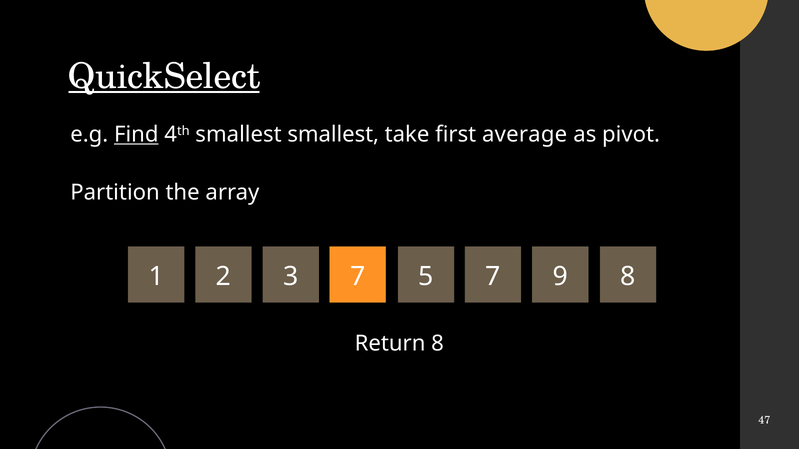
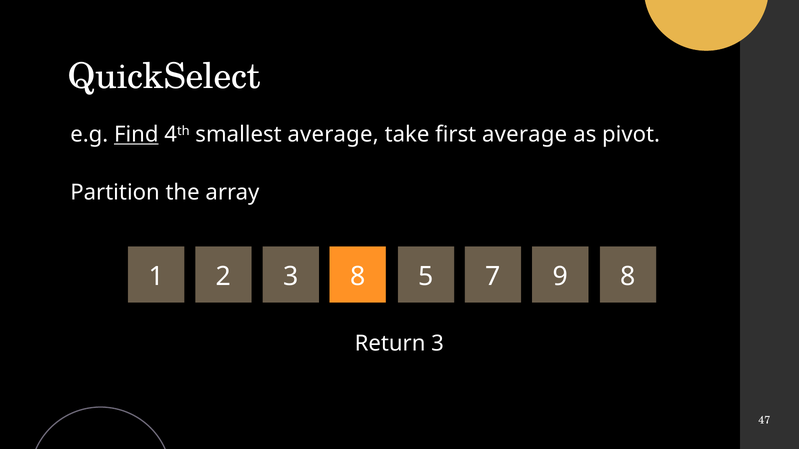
QuickSelect underline: present -> none
smallest smallest: smallest -> average
2 7: 7 -> 8
Return 8: 8 -> 3
